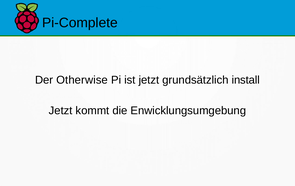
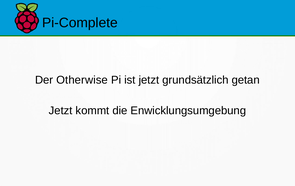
install: install -> getan
